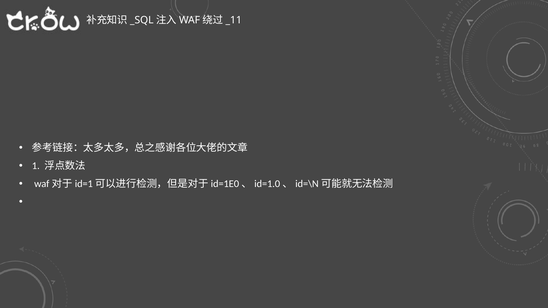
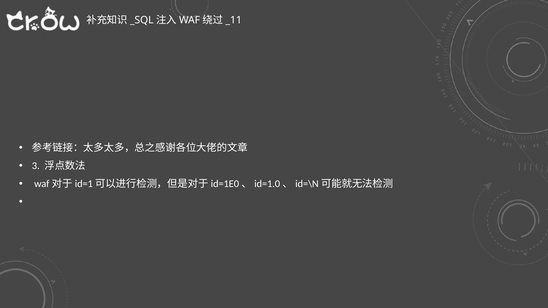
1: 1 -> 3
